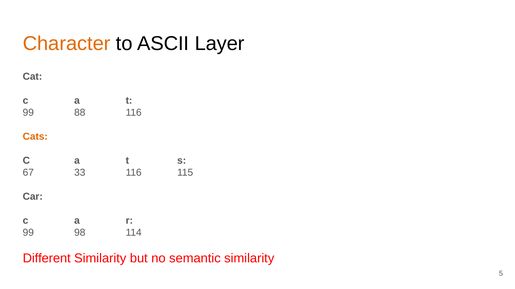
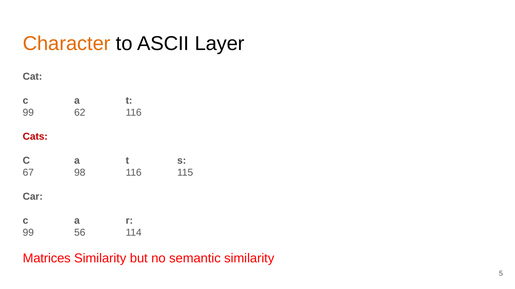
88: 88 -> 62
Cats colour: orange -> red
33: 33 -> 98
98: 98 -> 56
Different: Different -> Matrices
